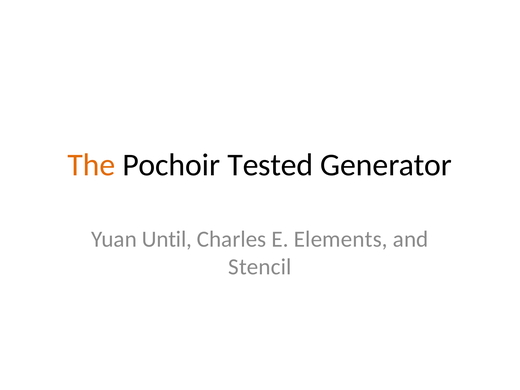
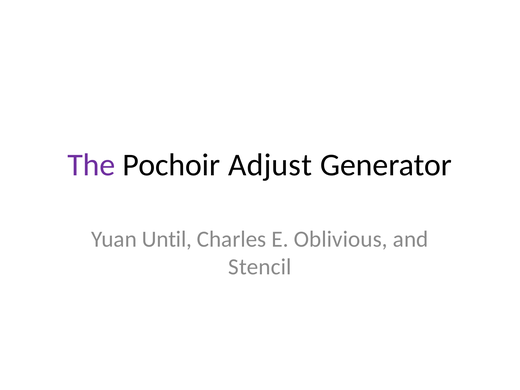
The colour: orange -> purple
Tested: Tested -> Adjust
Elements: Elements -> Oblivious
